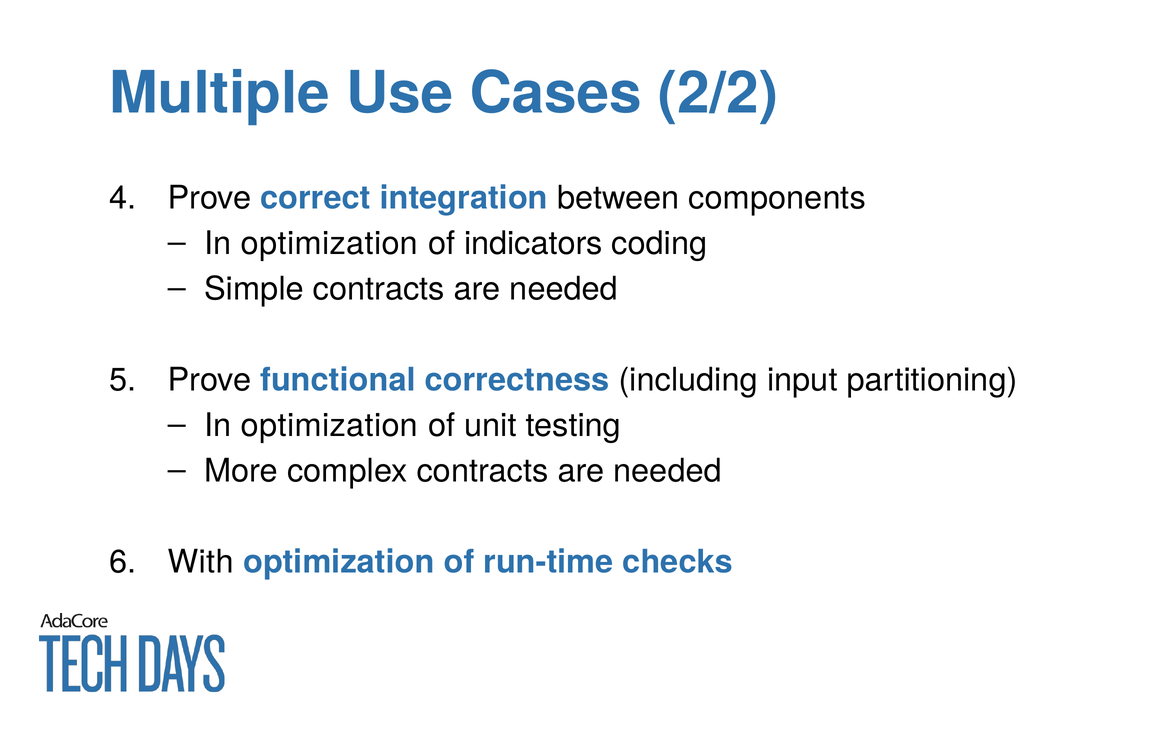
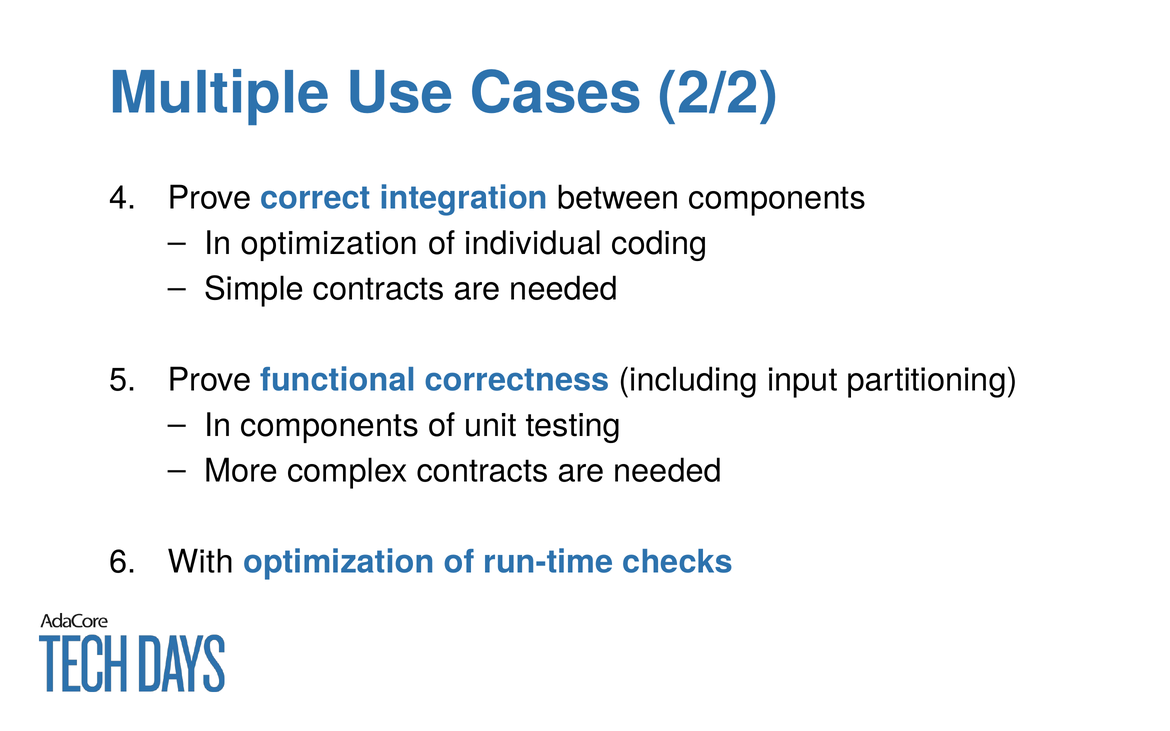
indicators: indicators -> individual
optimization at (330, 426): optimization -> components
